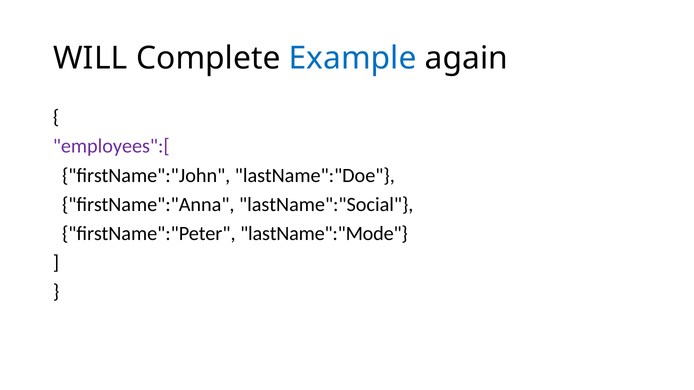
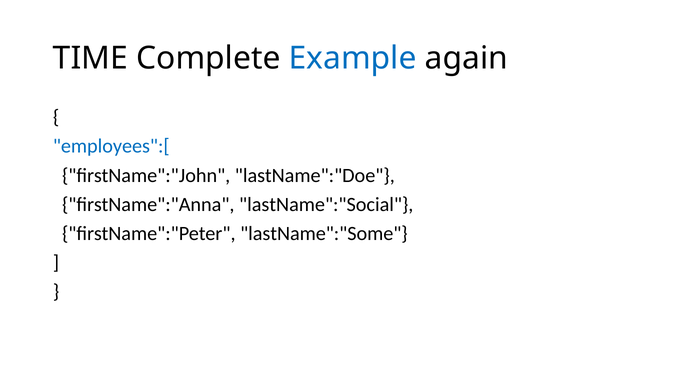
WILL: WILL -> TIME
employees":[ colour: purple -> blue
lastName":"Mode: lastName":"Mode -> lastName":"Some
